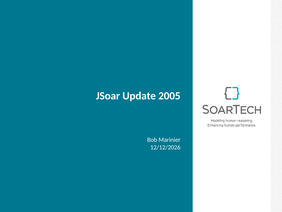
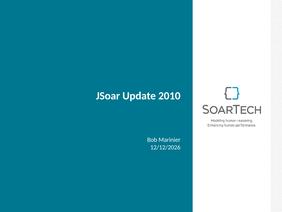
2005: 2005 -> 2010
